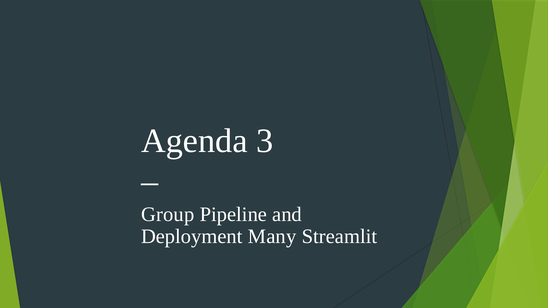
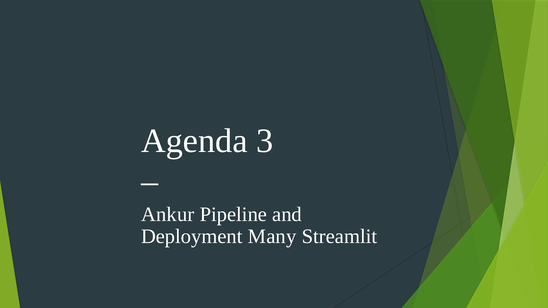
Group: Group -> Ankur
